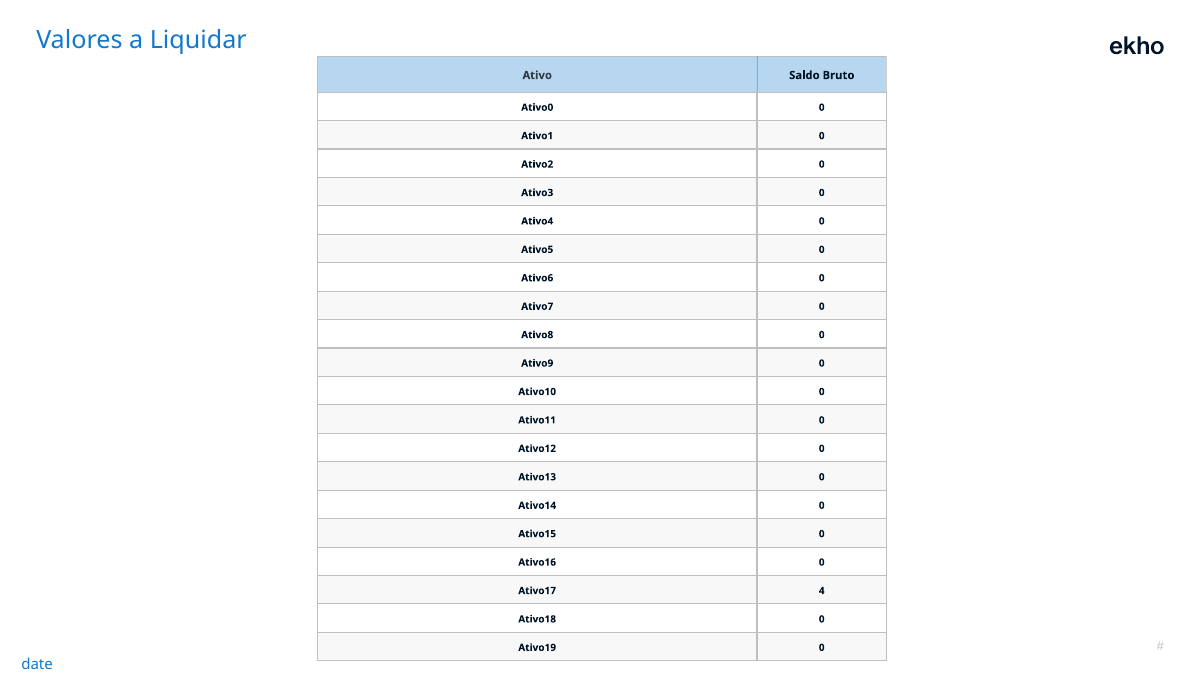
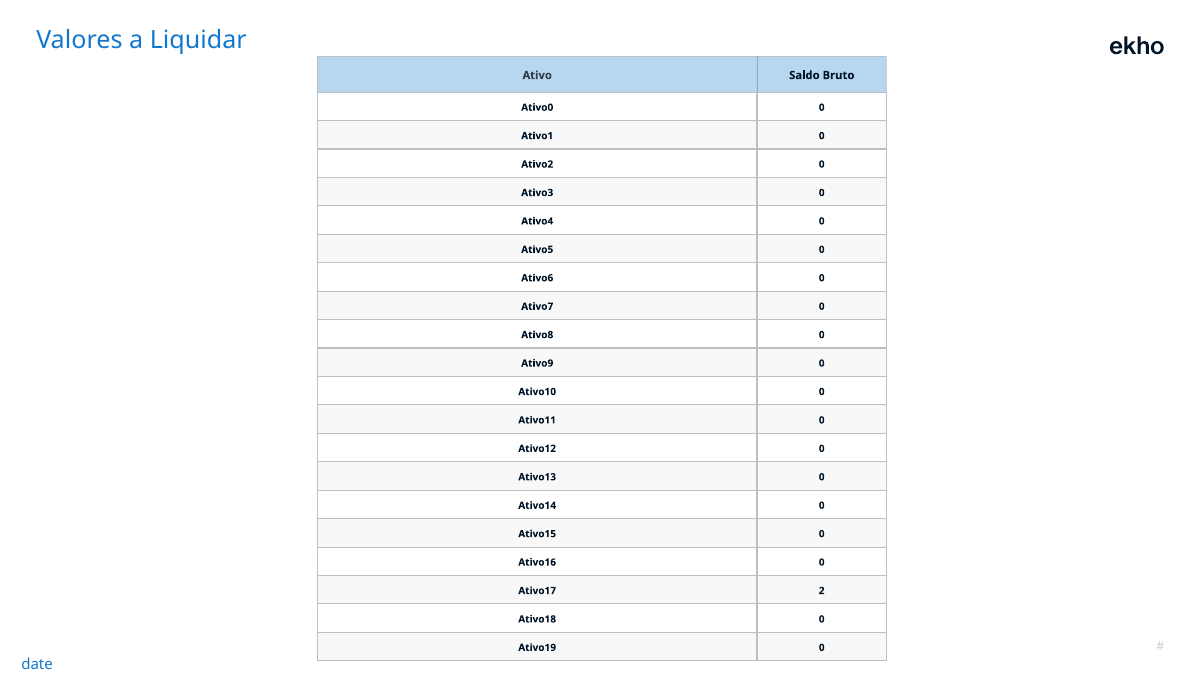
4: 4 -> 2
